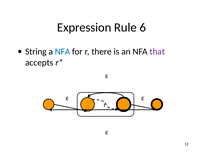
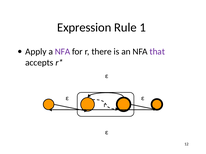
6: 6 -> 1
String: String -> Apply
NFA at (63, 52) colour: blue -> purple
